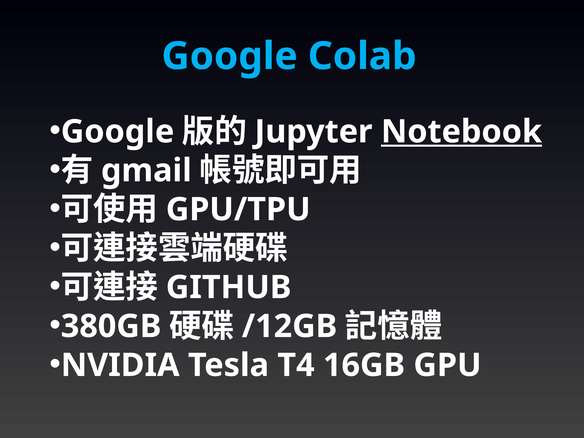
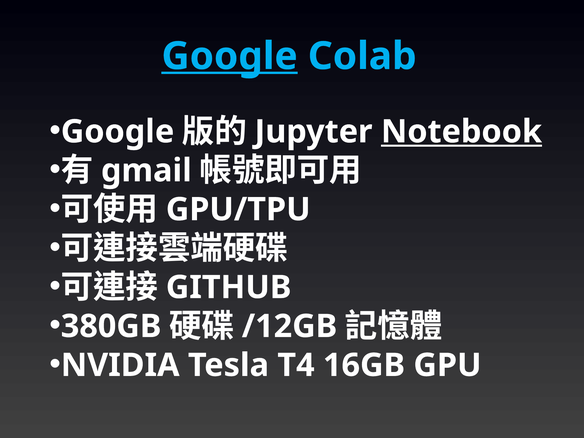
Google at (230, 56) underline: none -> present
